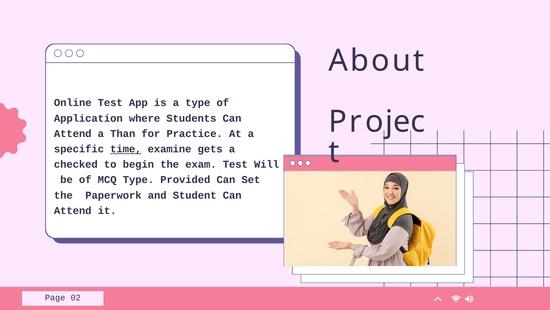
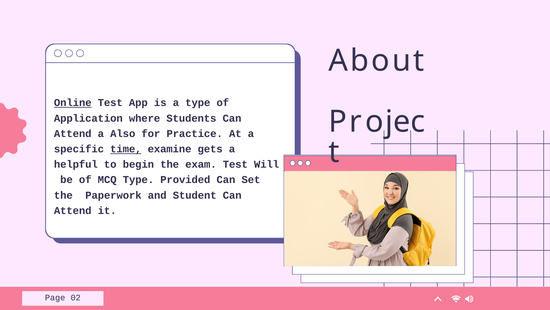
Online underline: none -> present
Than: Than -> Also
checked: checked -> helpful
